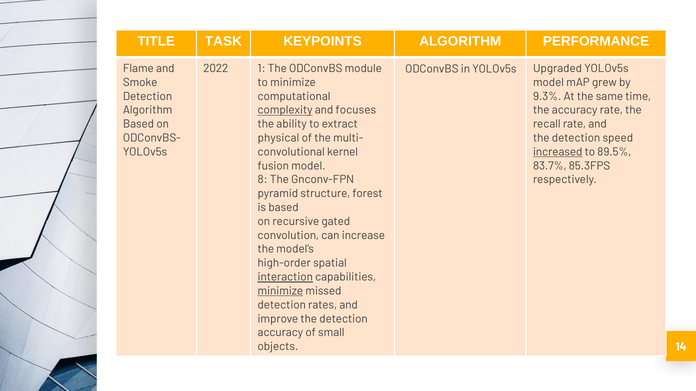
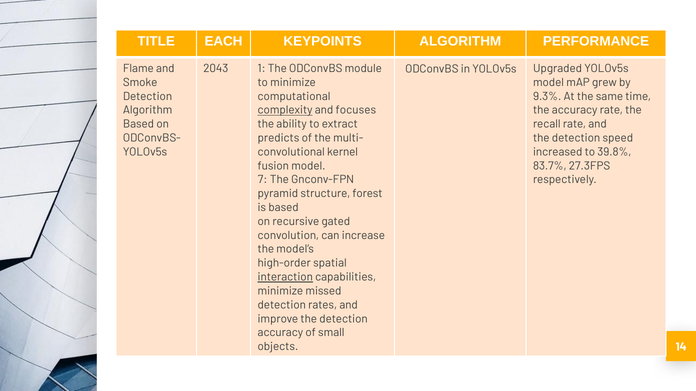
TASK: TASK -> EACH
2022: 2022 -> 2043
physical: physical -> predicts
increased underline: present -> none
89.5%: 89.5% -> 39.8%
85.3FPS: 85.3FPS -> 27.3FPS
8: 8 -> 7
minimize at (280, 291) underline: present -> none
